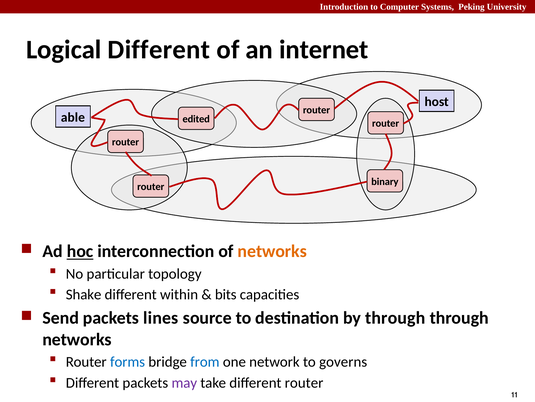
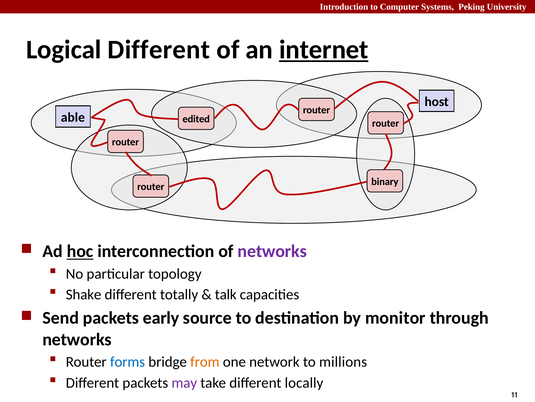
internet underline: none -> present
networks at (272, 251) colour: orange -> purple
within: within -> totally
bits: bits -> talk
lines: lines -> early
by through: through -> monitor
from colour: blue -> orange
governs: governs -> millions
different router: router -> locally
